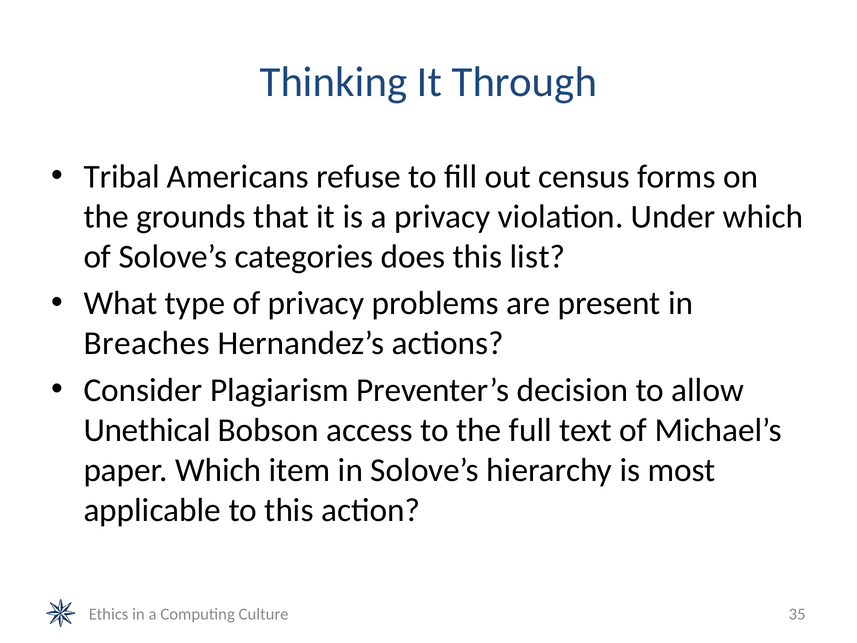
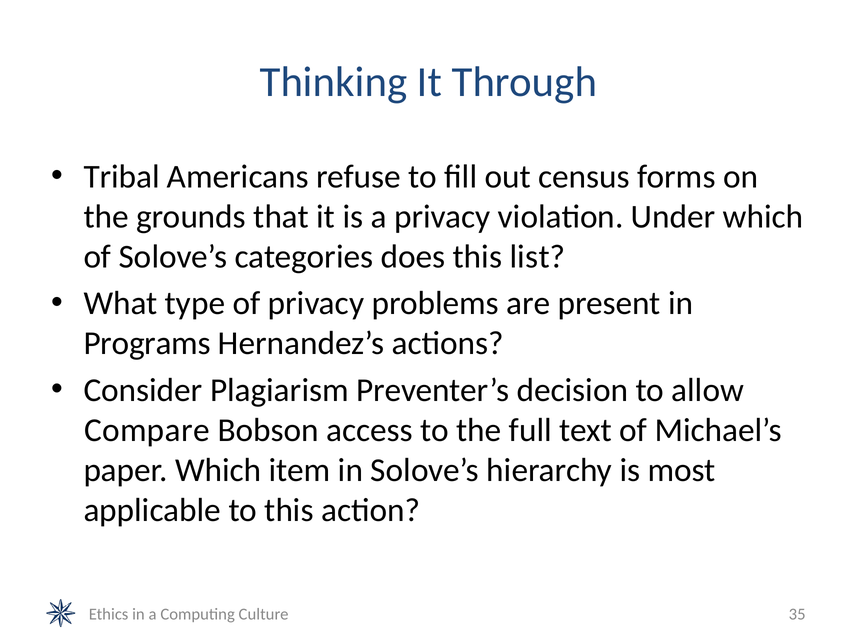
Breaches: Breaches -> Programs
Unethical: Unethical -> Compare
